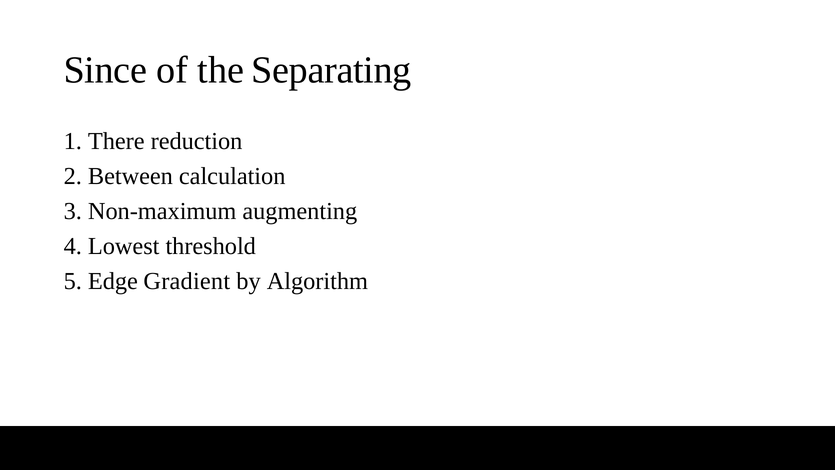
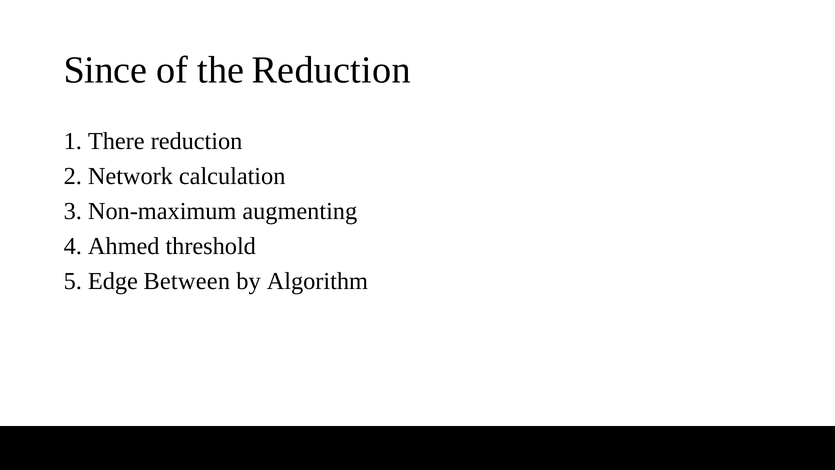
the Separating: Separating -> Reduction
Between: Between -> Network
Lowest: Lowest -> Ahmed
Gradient: Gradient -> Between
